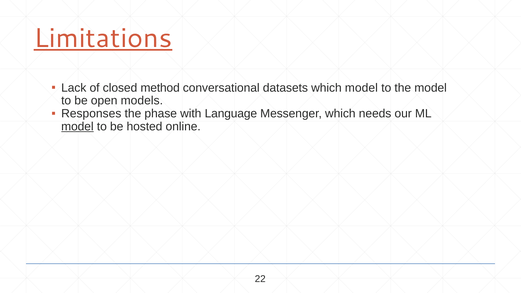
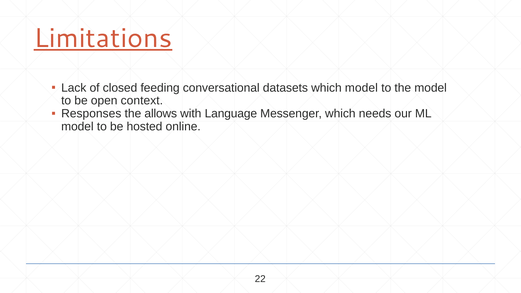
method: method -> feeding
models: models -> context
phase: phase -> allows
model at (77, 126) underline: present -> none
